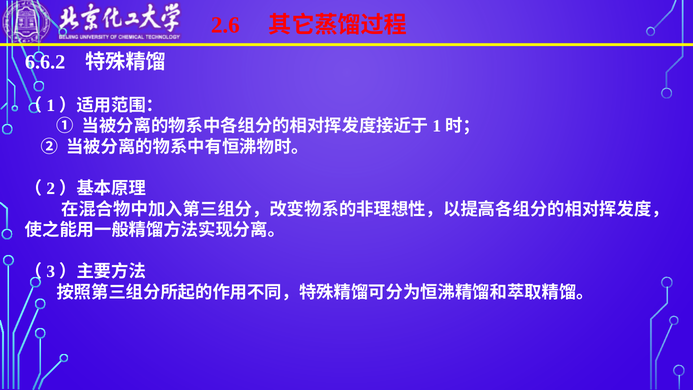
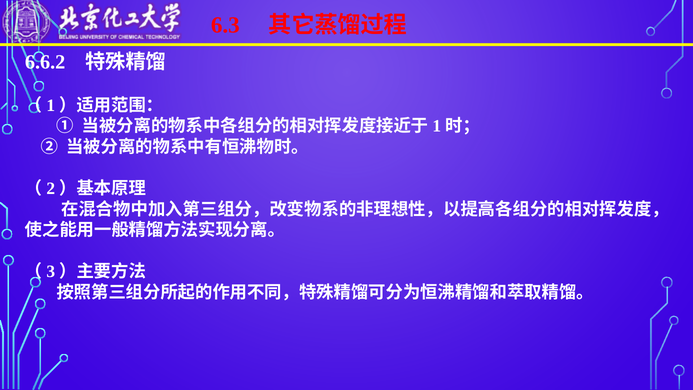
2.6: 2.6 -> 6.3
